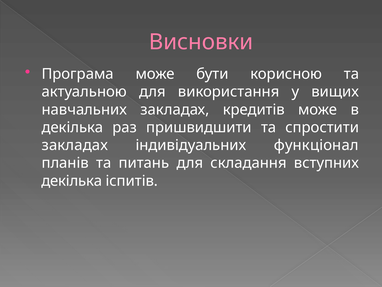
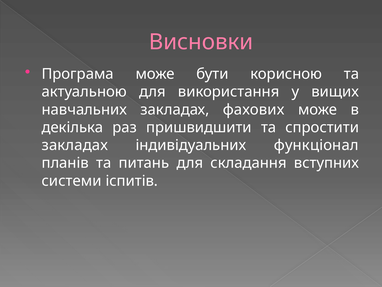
кредитів: кредитів -> фахових
декілька at (72, 181): декілька -> системи
